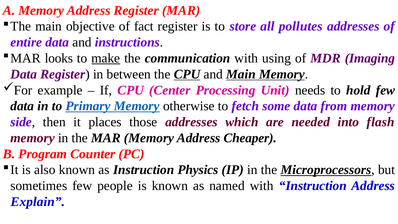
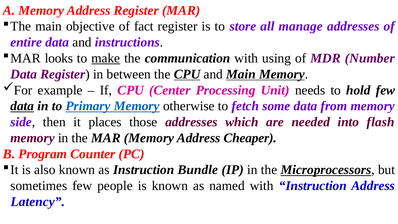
pollutes: pollutes -> manage
Imaging: Imaging -> Number
data at (22, 106) underline: none -> present
Physics: Physics -> Bundle
Explain: Explain -> Latency
